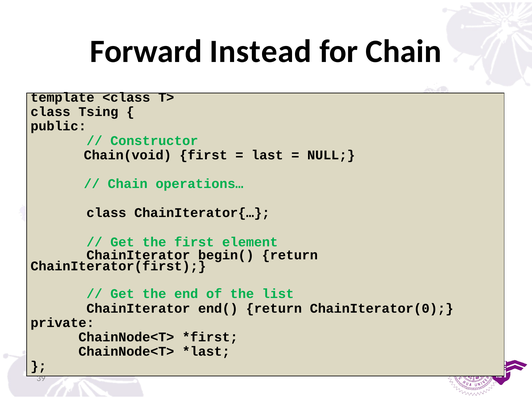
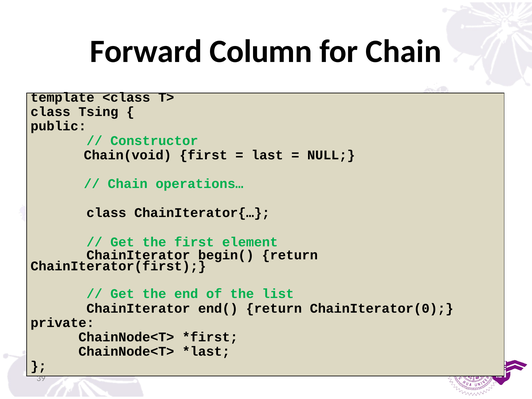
Instead: Instead -> Column
